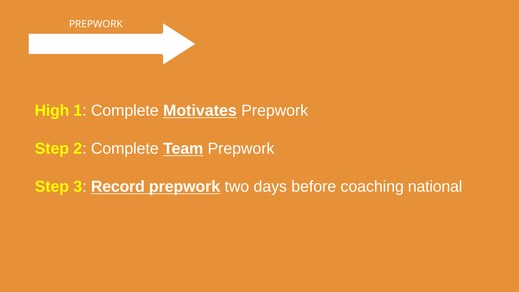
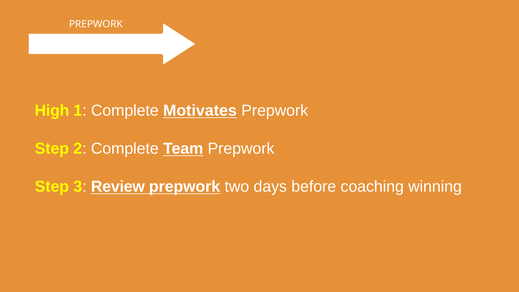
Record: Record -> Review
national: national -> winning
